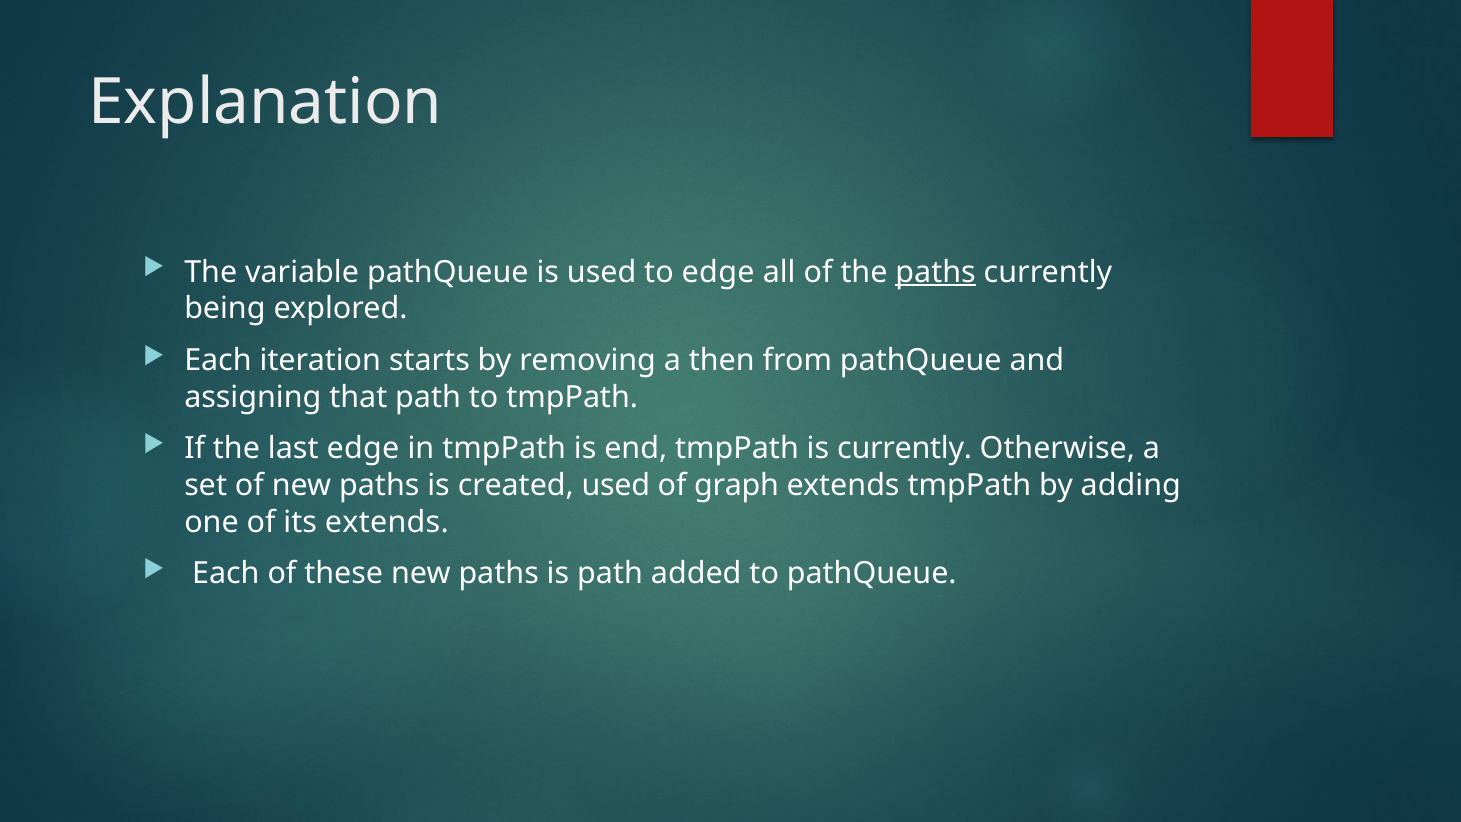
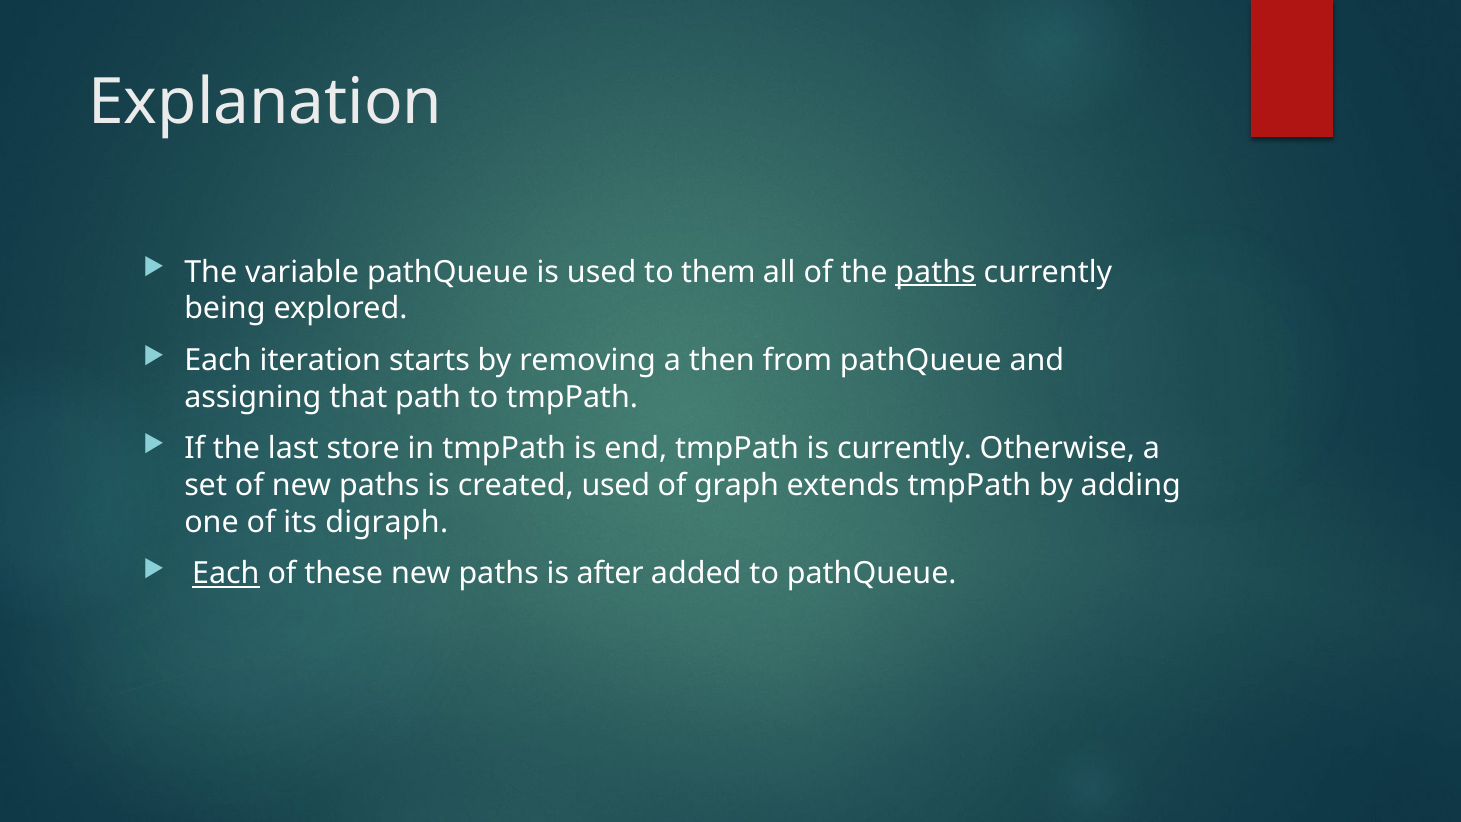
to edge: edge -> them
last edge: edge -> store
its extends: extends -> digraph
Each at (226, 574) underline: none -> present
is path: path -> after
